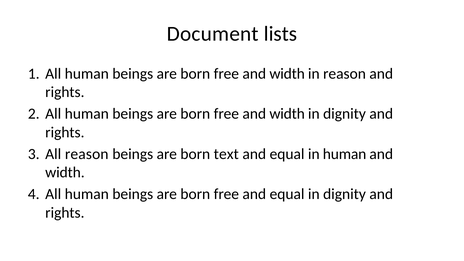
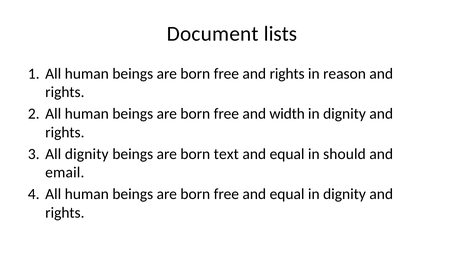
width at (287, 74): width -> rights
All reason: reason -> dignity
in human: human -> should
width at (65, 173): width -> email
